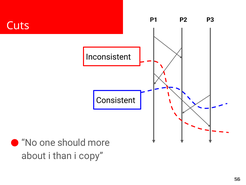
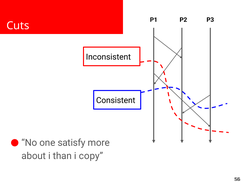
should: should -> satisfy
